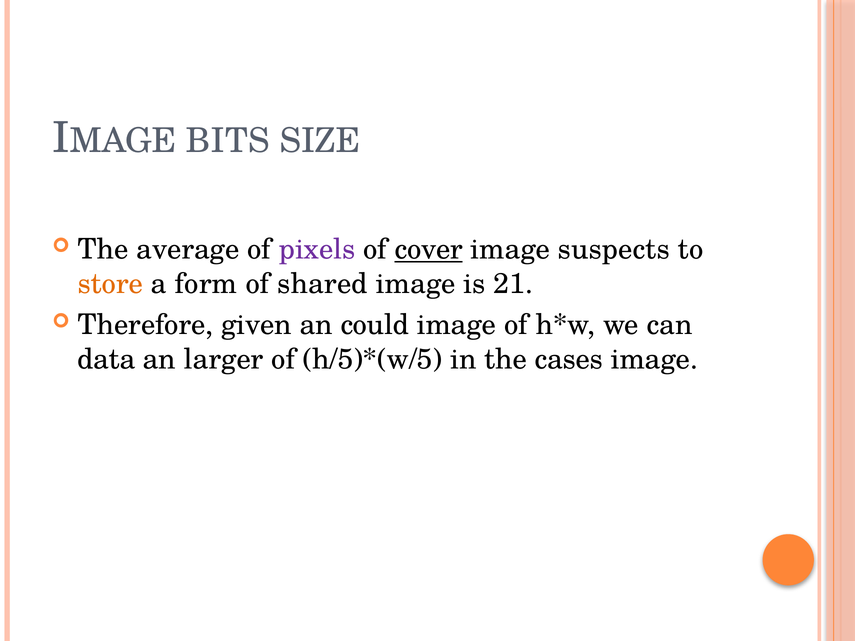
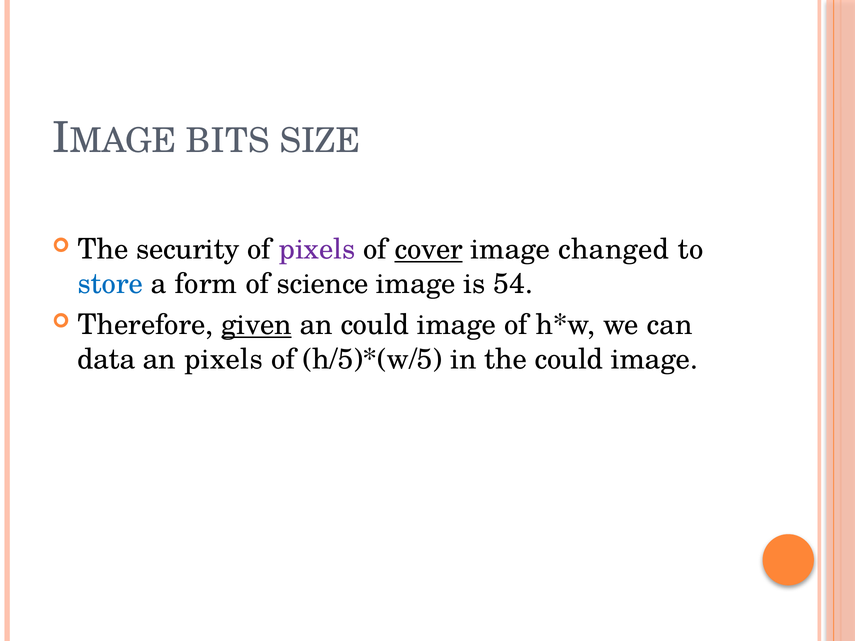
average: average -> security
suspects: suspects -> changed
store colour: orange -> blue
shared: shared -> science
21: 21 -> 54
given underline: none -> present
an larger: larger -> pixels
the cases: cases -> could
